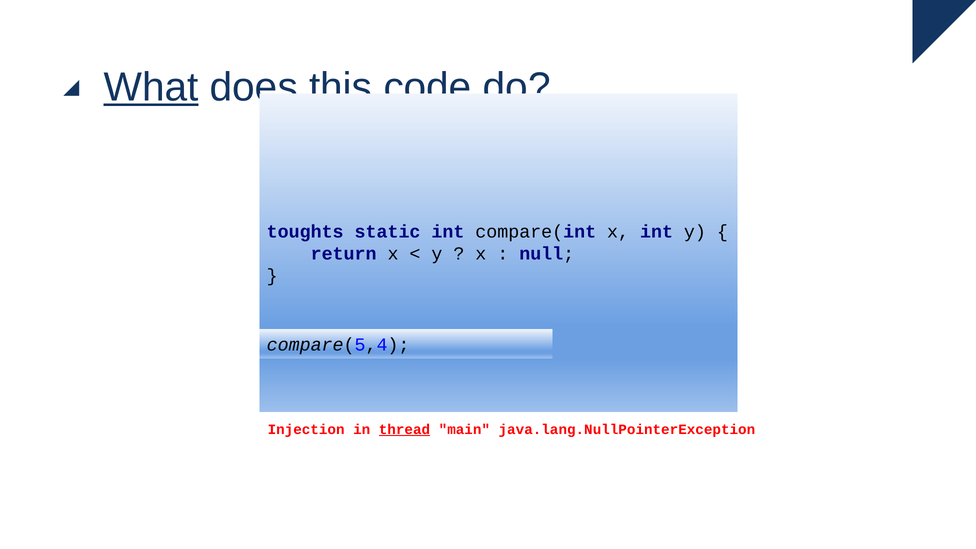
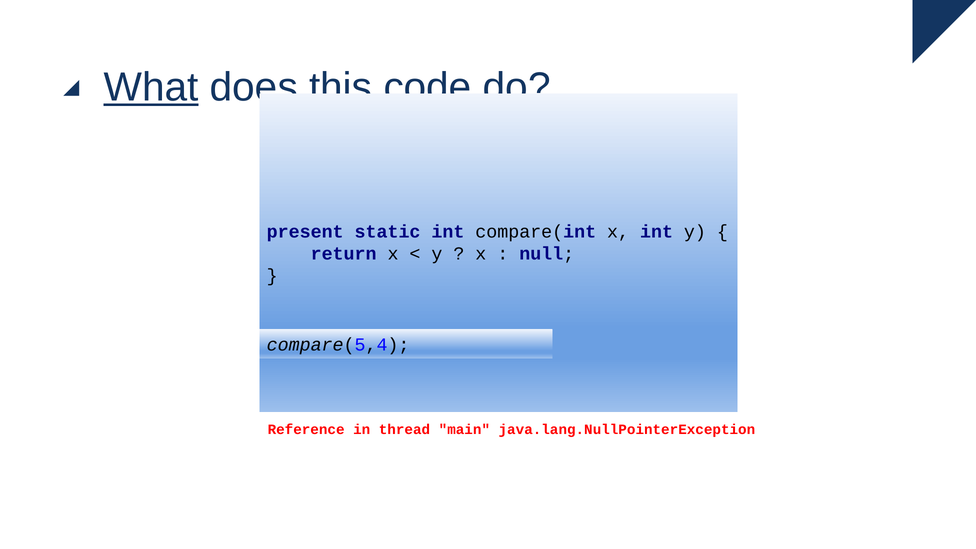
toughts: toughts -> present
Injection: Injection -> Reference
thread underline: present -> none
